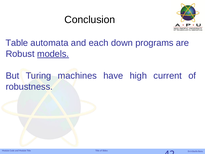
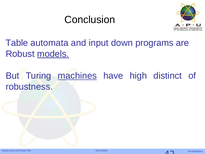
each: each -> input
machines underline: none -> present
current: current -> distinct
